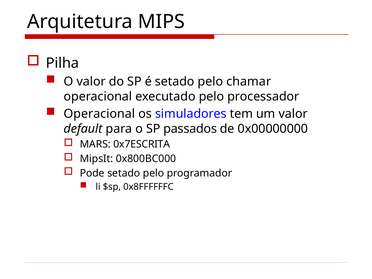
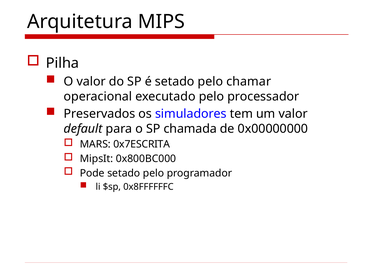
Operacional at (99, 114): Operacional -> Preservados
passados: passados -> chamada
